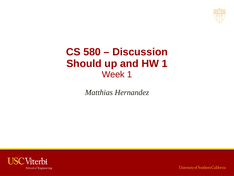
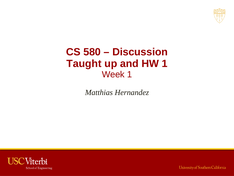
Should: Should -> Taught
